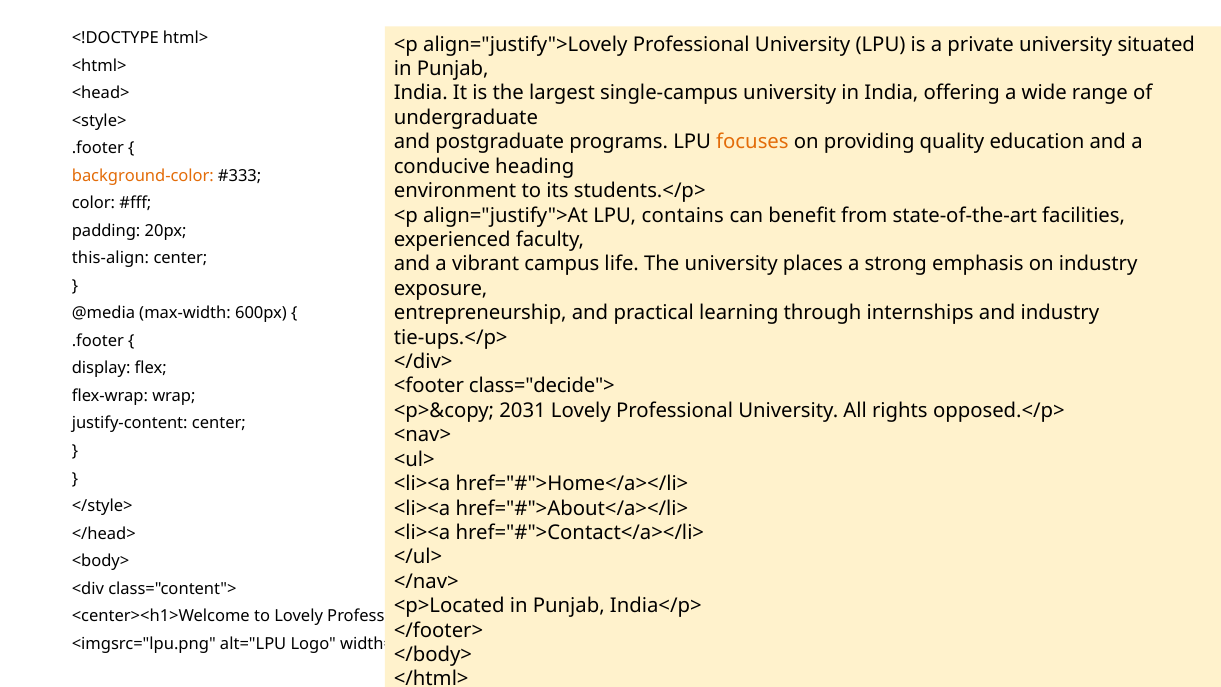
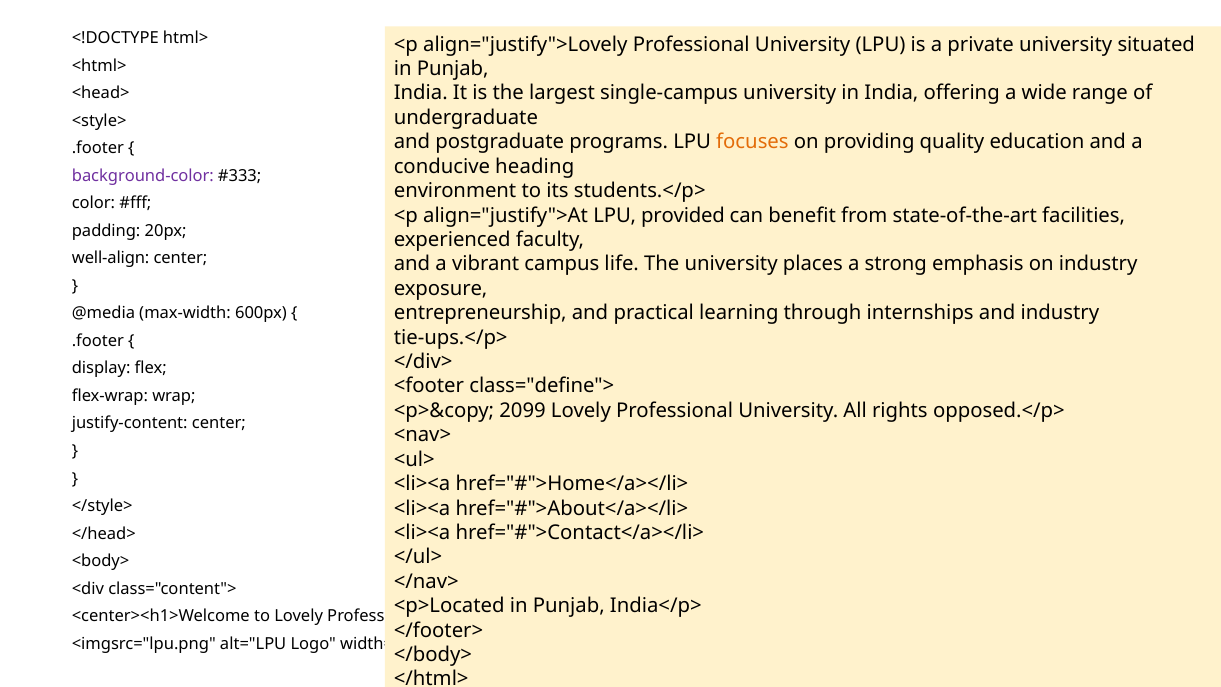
background-color colour: orange -> purple
contains: contains -> provided
this-align: this-align -> well-align
class="decide">: class="decide"> -> class="define">
2031: 2031 -> 2099
